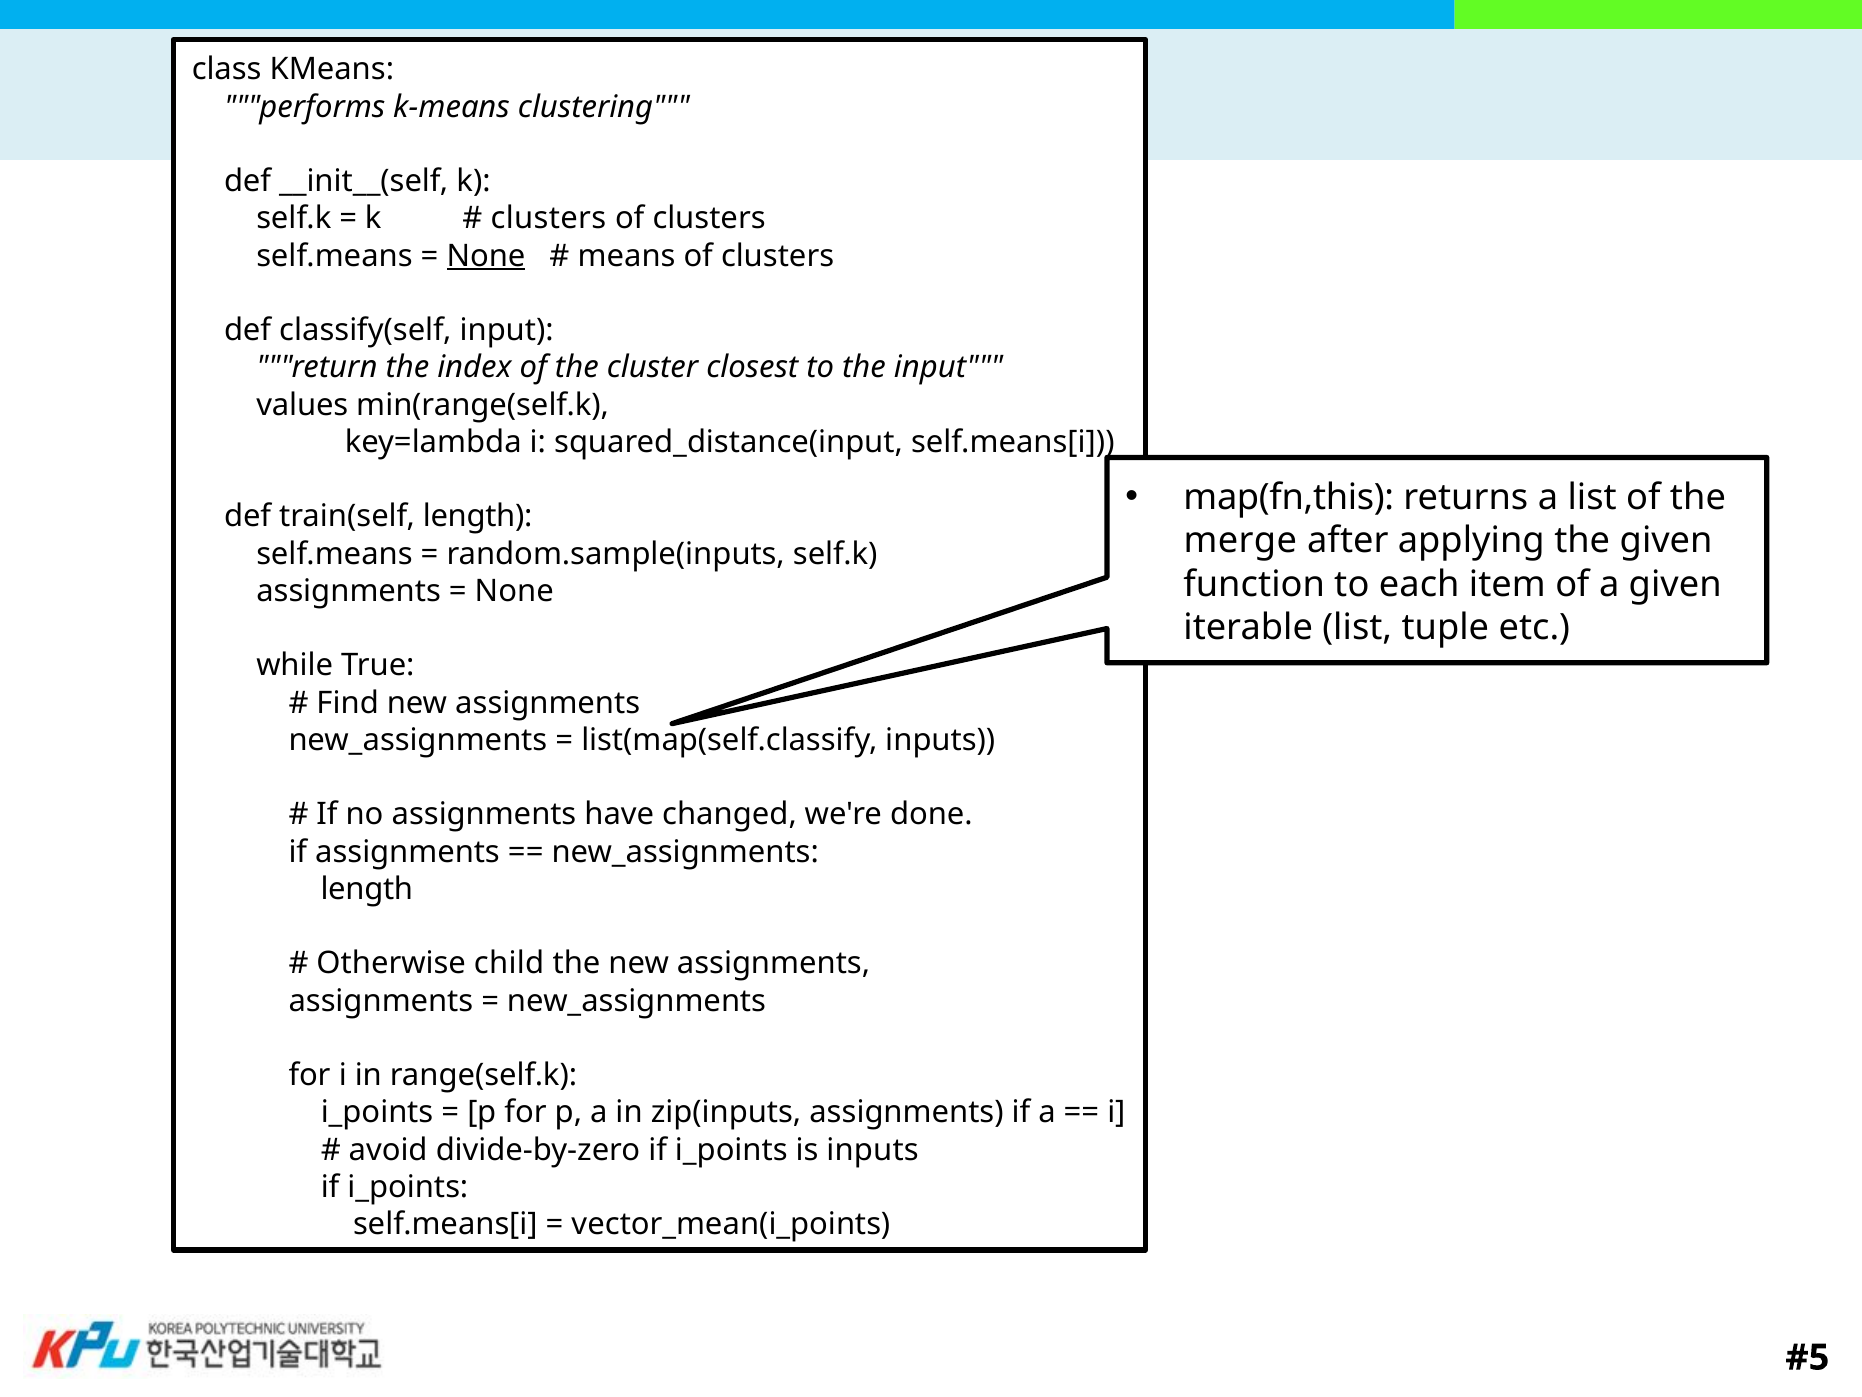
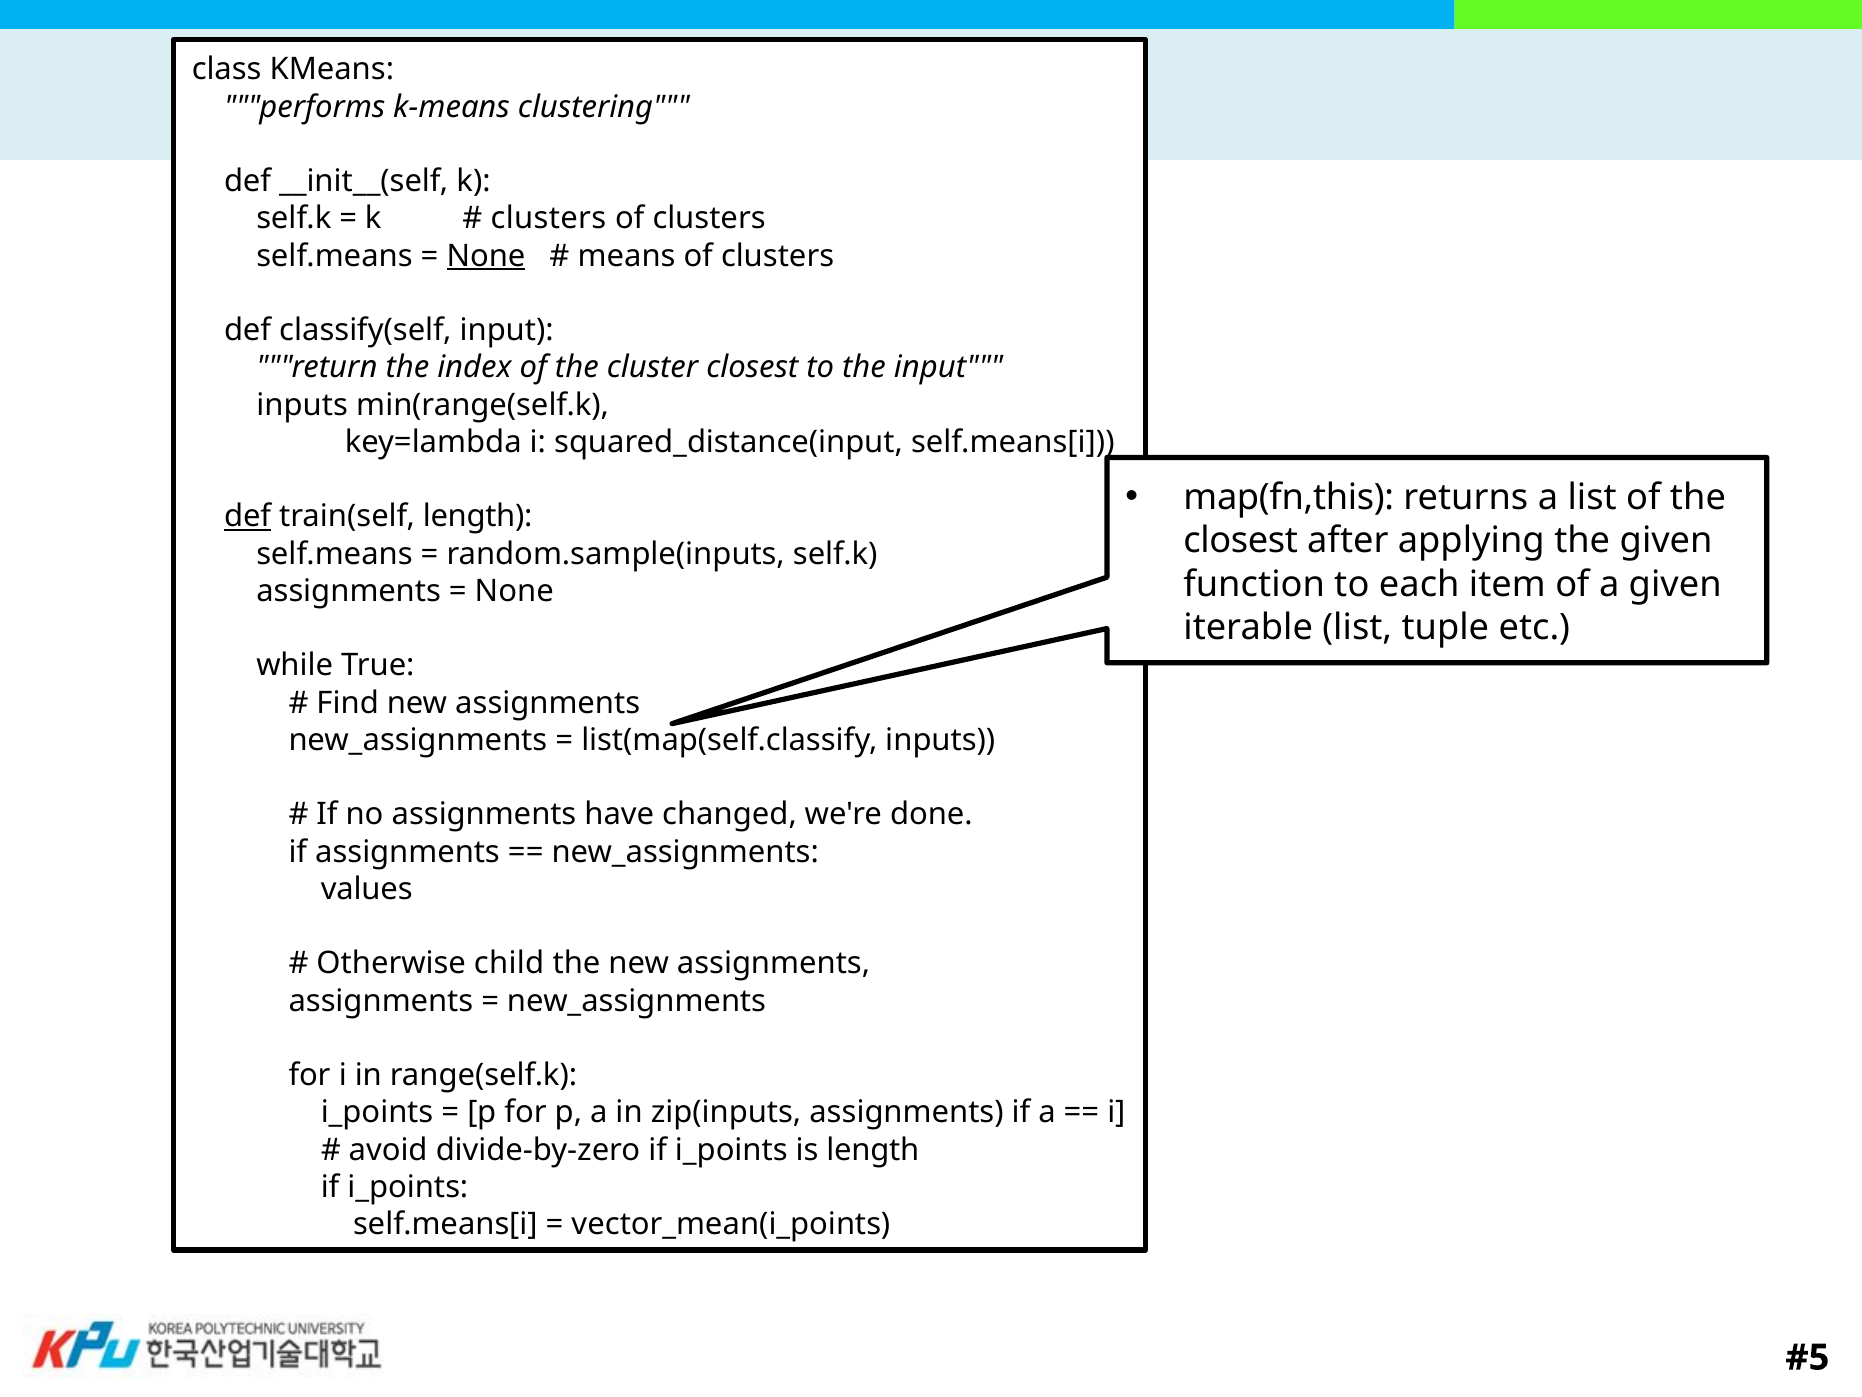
values at (302, 405): values -> inputs
def at (248, 516) underline: none -> present
merge at (1240, 541): merge -> closest
length at (367, 889): length -> values
is inputs: inputs -> length
